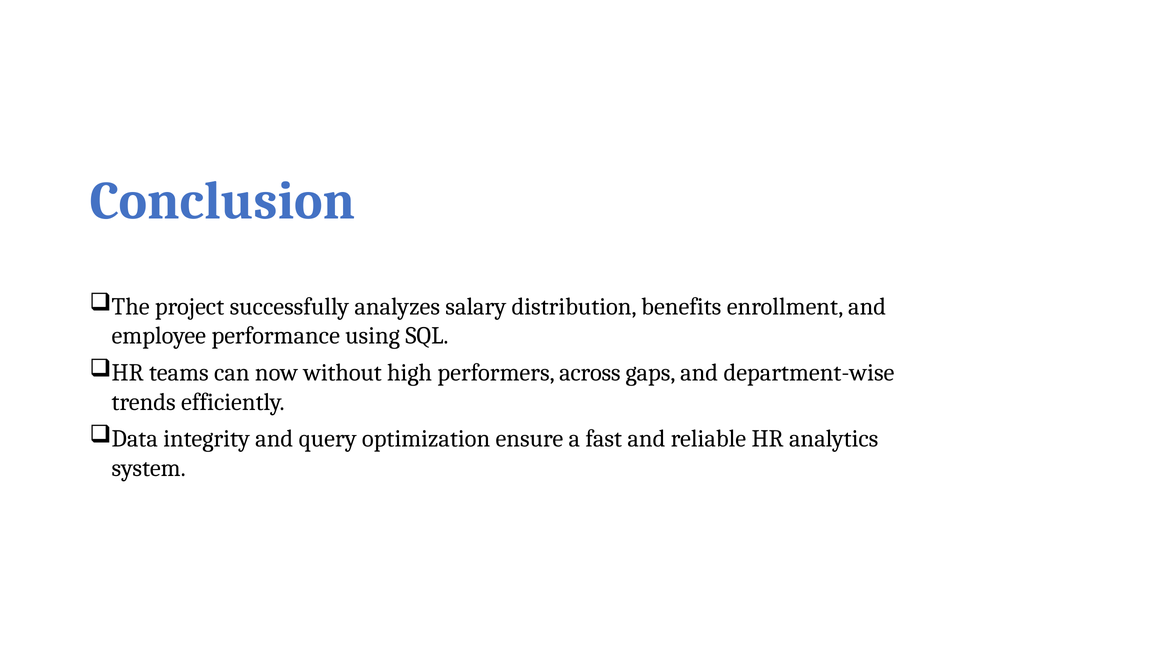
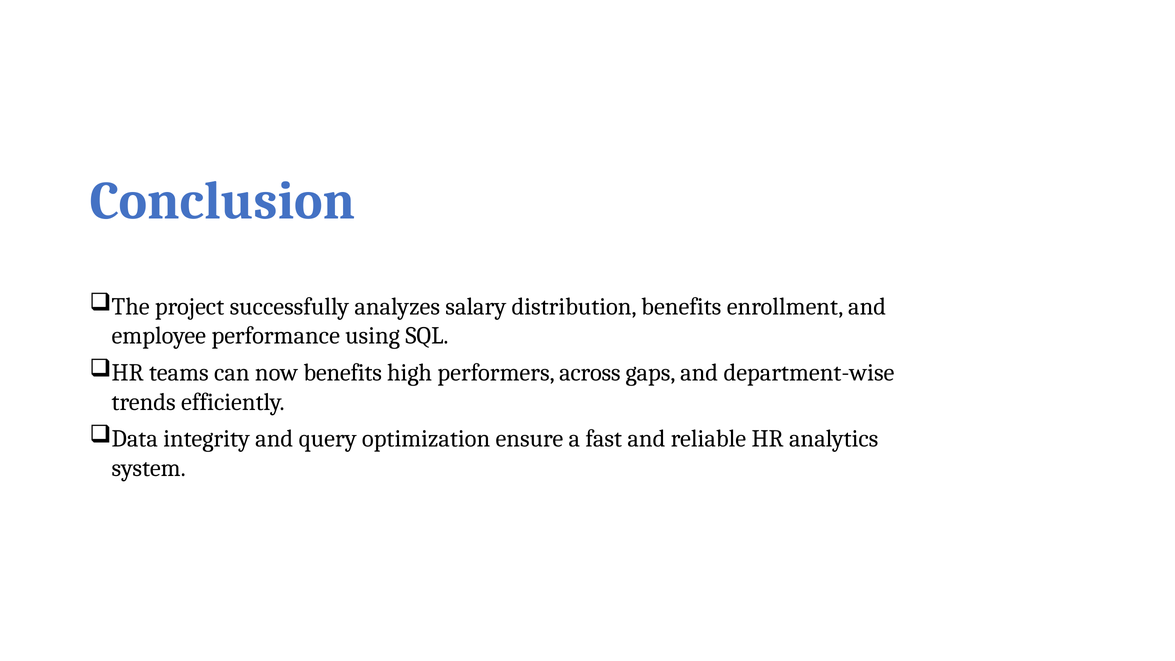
now without: without -> benefits
